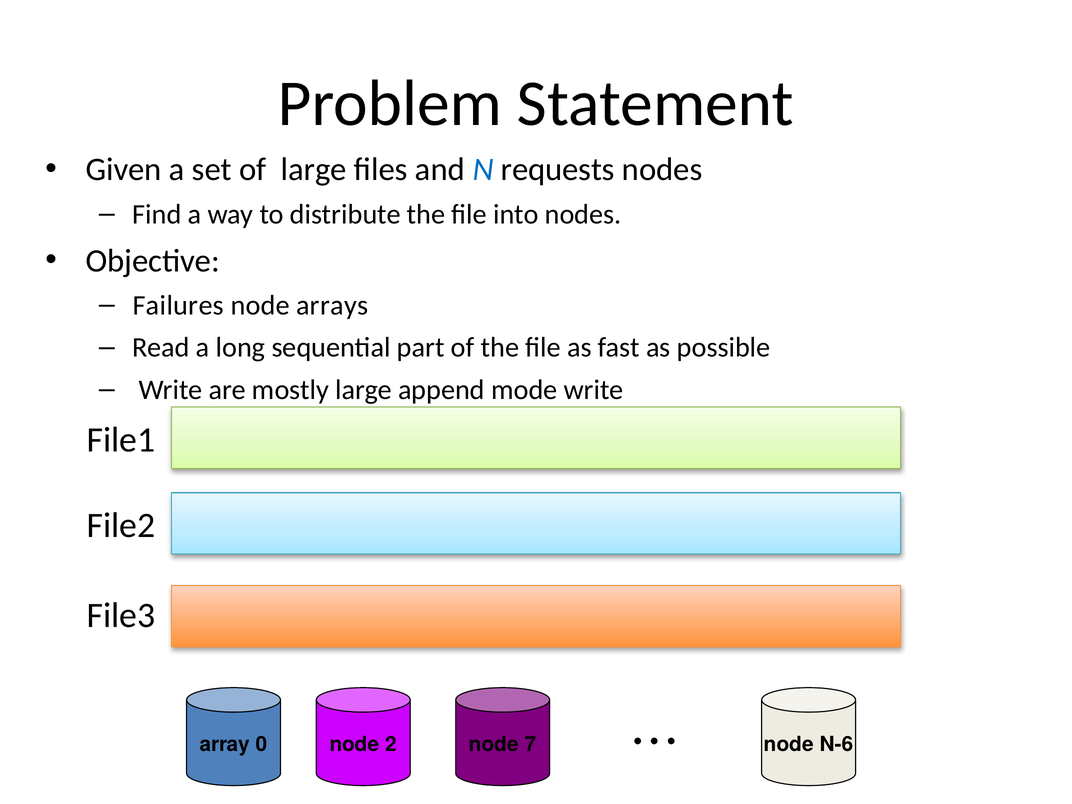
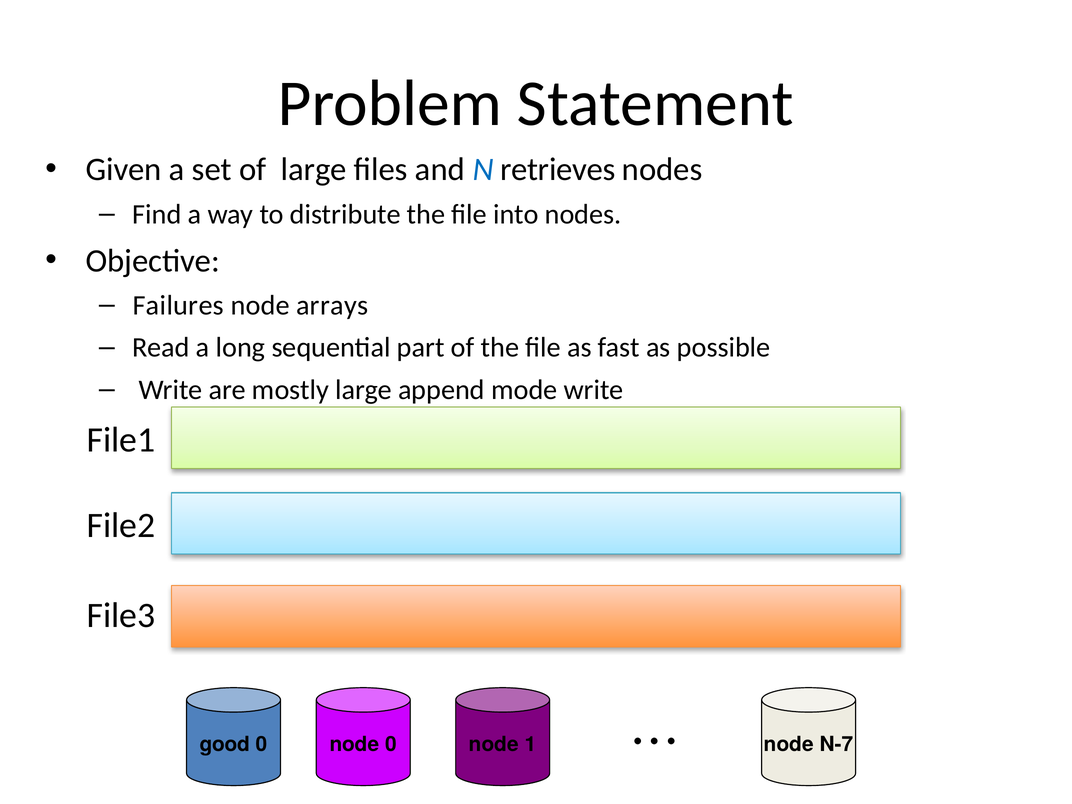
requests: requests -> retrieves
array: array -> good
node 2: 2 -> 0
7: 7 -> 1
N-6: N-6 -> N-7
